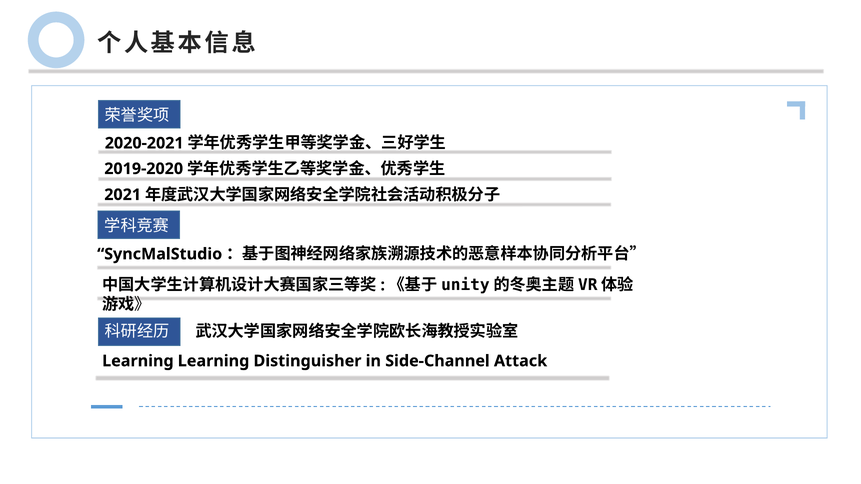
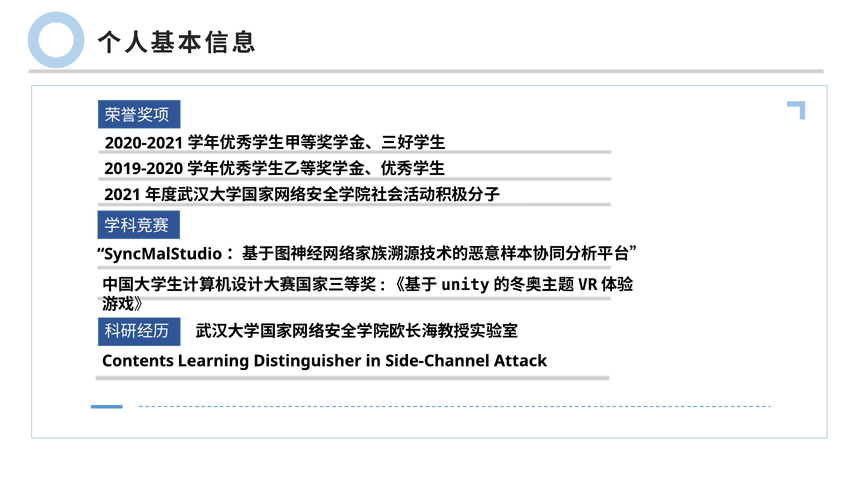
Learning at (138, 361): Learning -> Contents
